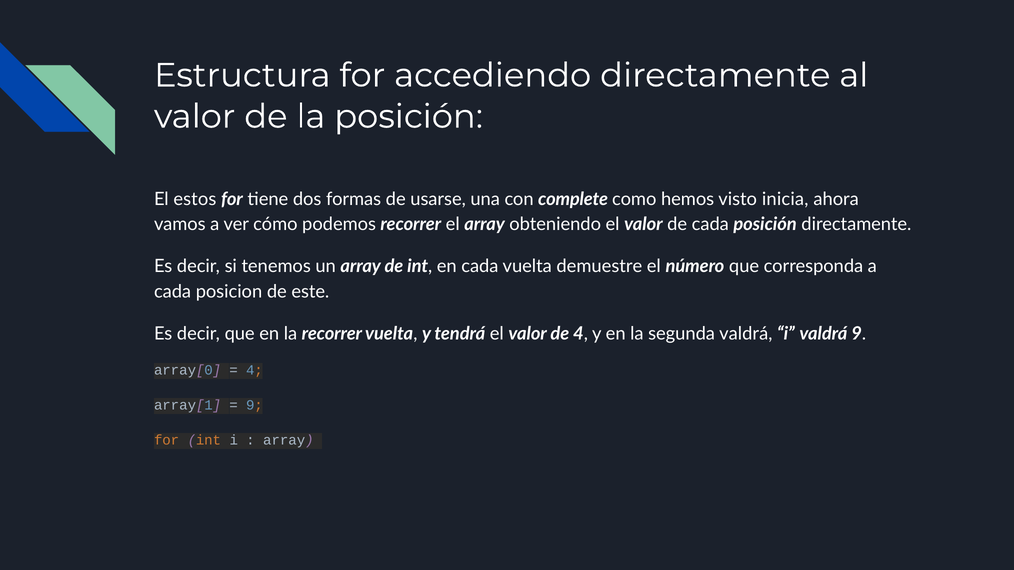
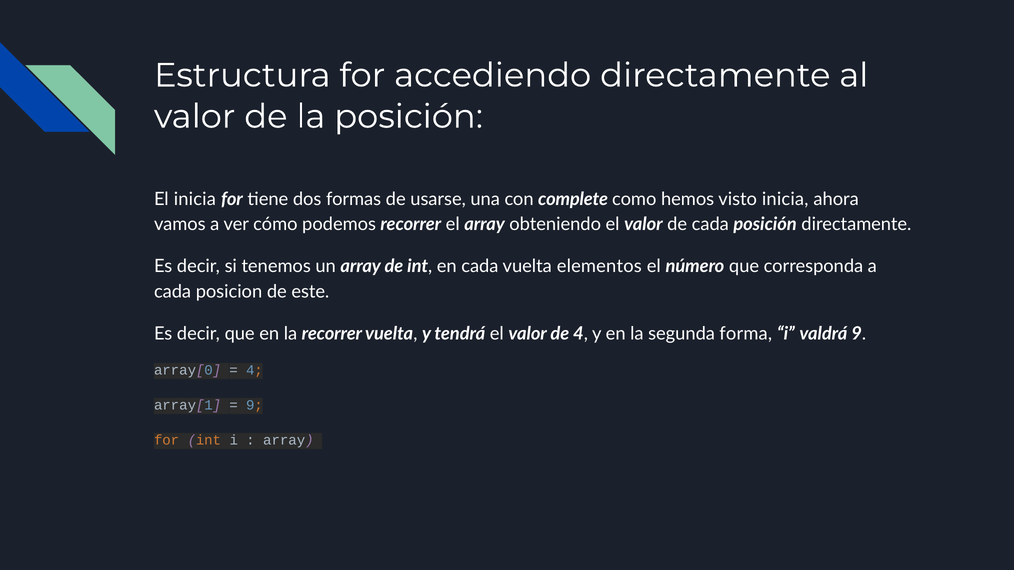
El estos: estos -> inicia
demuestre: demuestre -> elementos
segunda valdrá: valdrá -> forma
